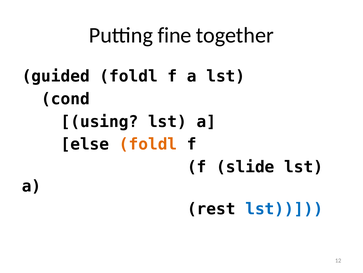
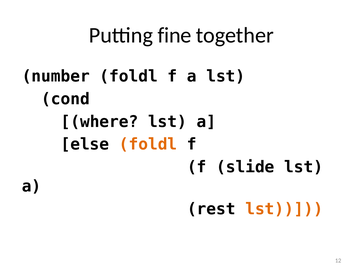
guided: guided -> number
using: using -> where
lst at (284, 208) colour: blue -> orange
